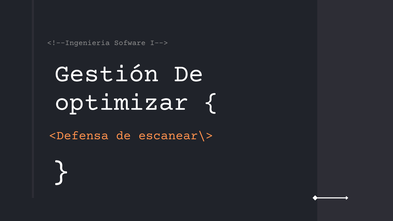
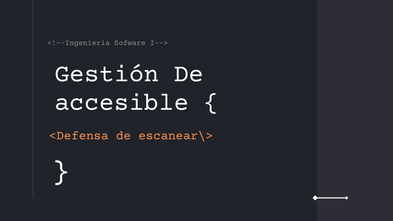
optimizar: optimizar -> accesible
